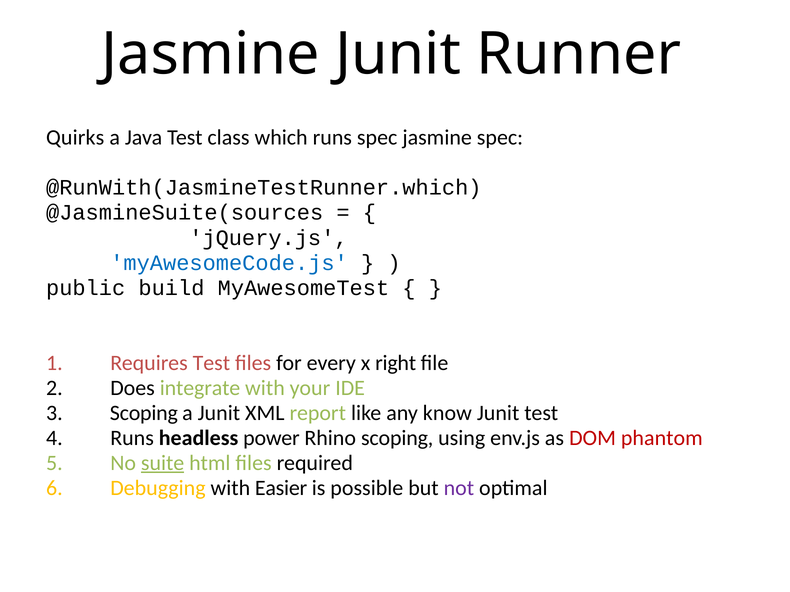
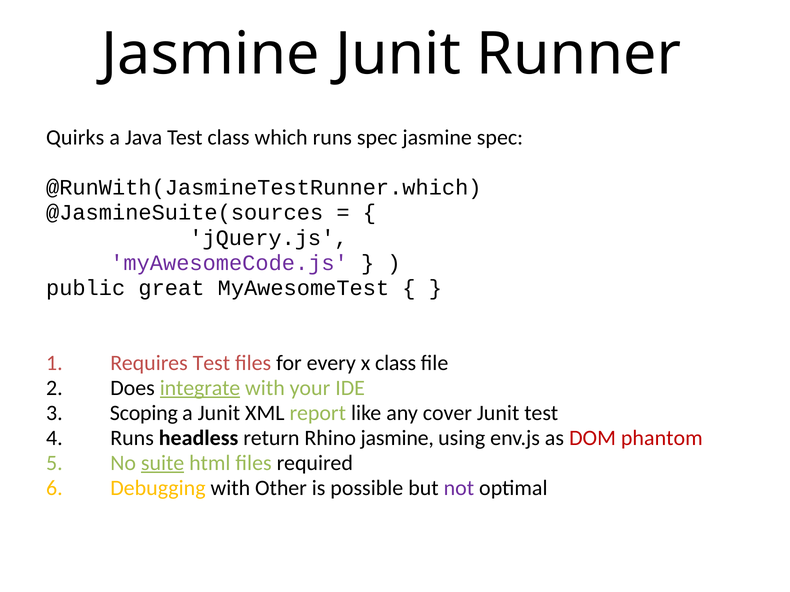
myAwesomeCode.js colour: blue -> purple
build: build -> great
x right: right -> class
integrate underline: none -> present
know: know -> cover
power: power -> return
Rhino scoping: scoping -> jasmine
Easier: Easier -> Other
